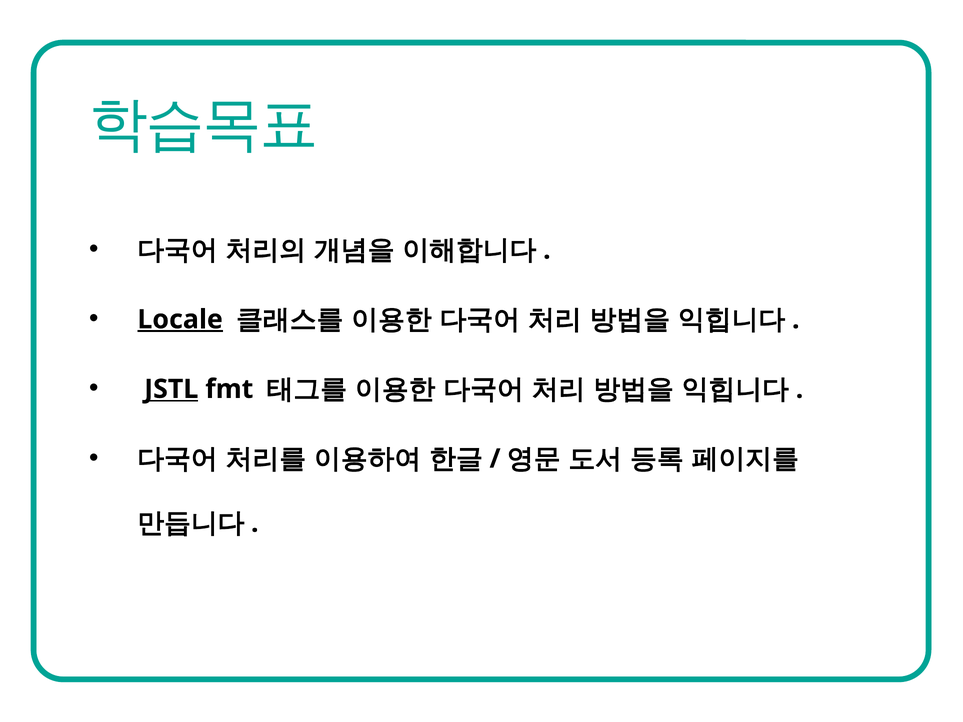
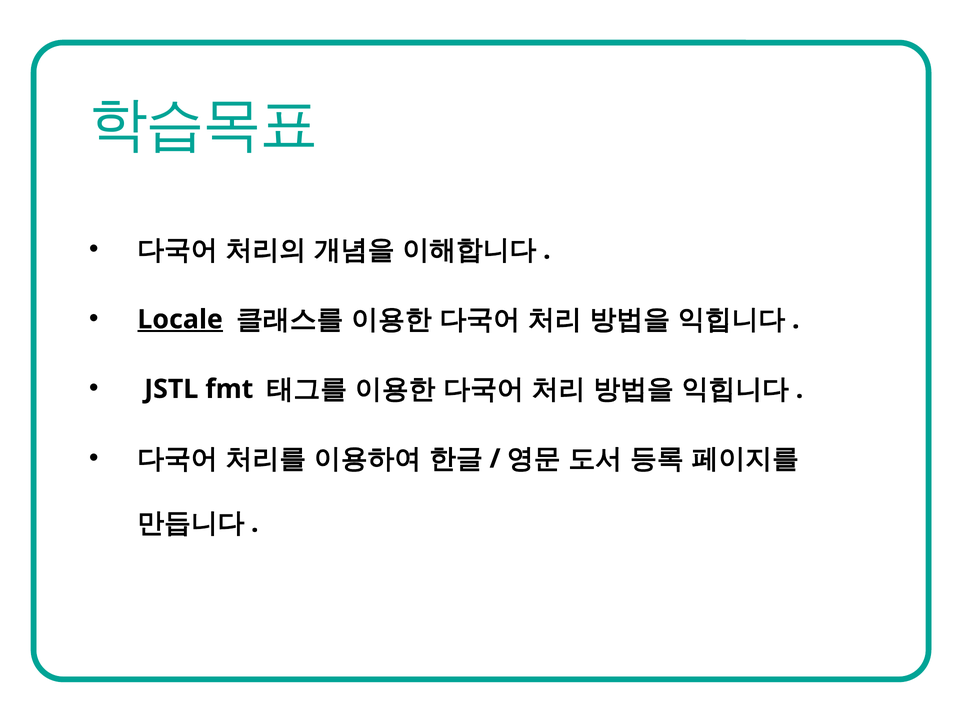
JSTL underline: present -> none
